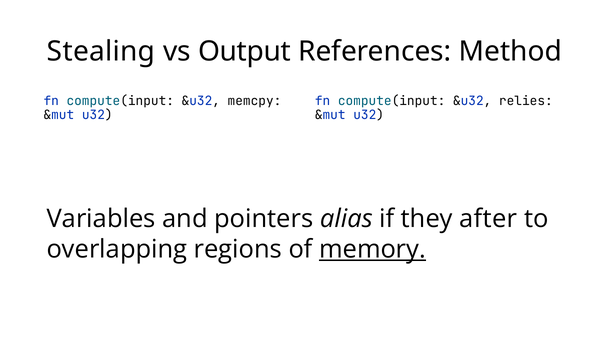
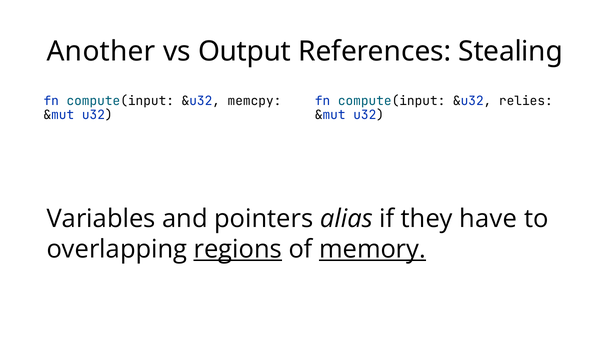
Stealing: Stealing -> Another
Method: Method -> Stealing
after: after -> have
regions underline: none -> present
